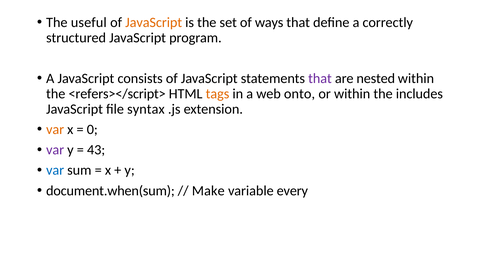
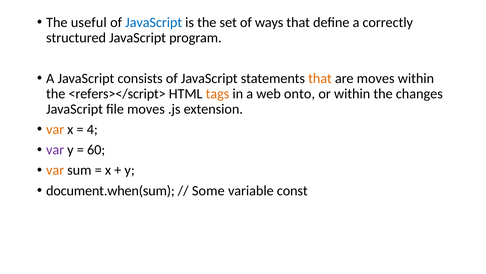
JavaScript at (154, 22) colour: orange -> blue
that at (320, 78) colour: purple -> orange
are nested: nested -> moves
includes: includes -> changes
file syntax: syntax -> moves
0: 0 -> 4
43: 43 -> 60
var at (55, 170) colour: blue -> orange
Make: Make -> Some
every: every -> const
